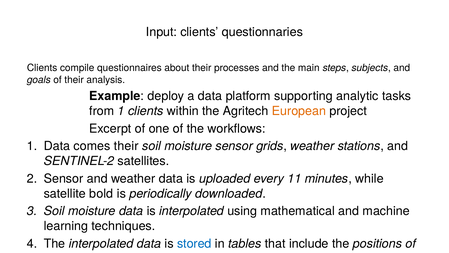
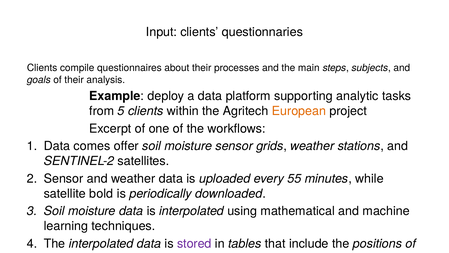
from 1: 1 -> 5
comes their: their -> offer
11: 11 -> 55
stored colour: blue -> purple
